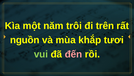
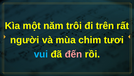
nguồn: nguồn -> người
khắp: khắp -> chim
vui colour: light green -> light blue
